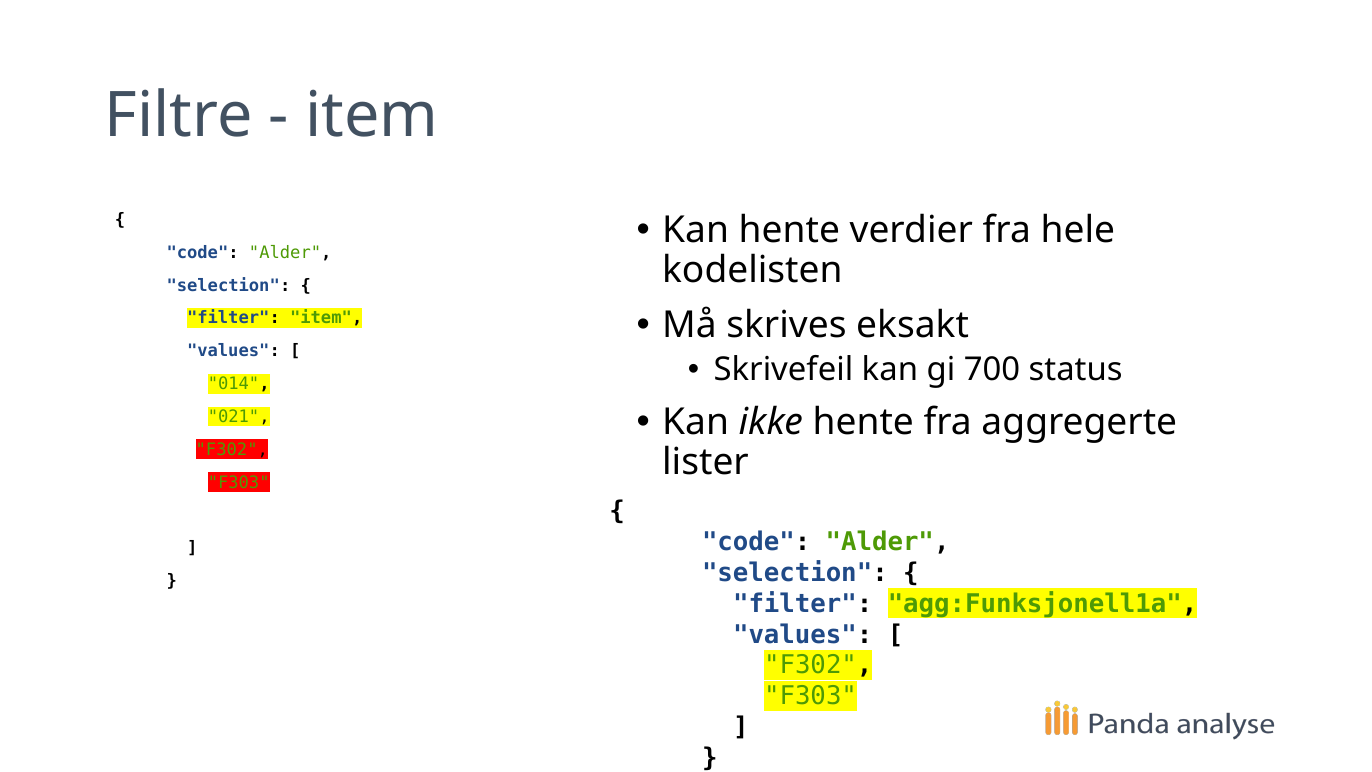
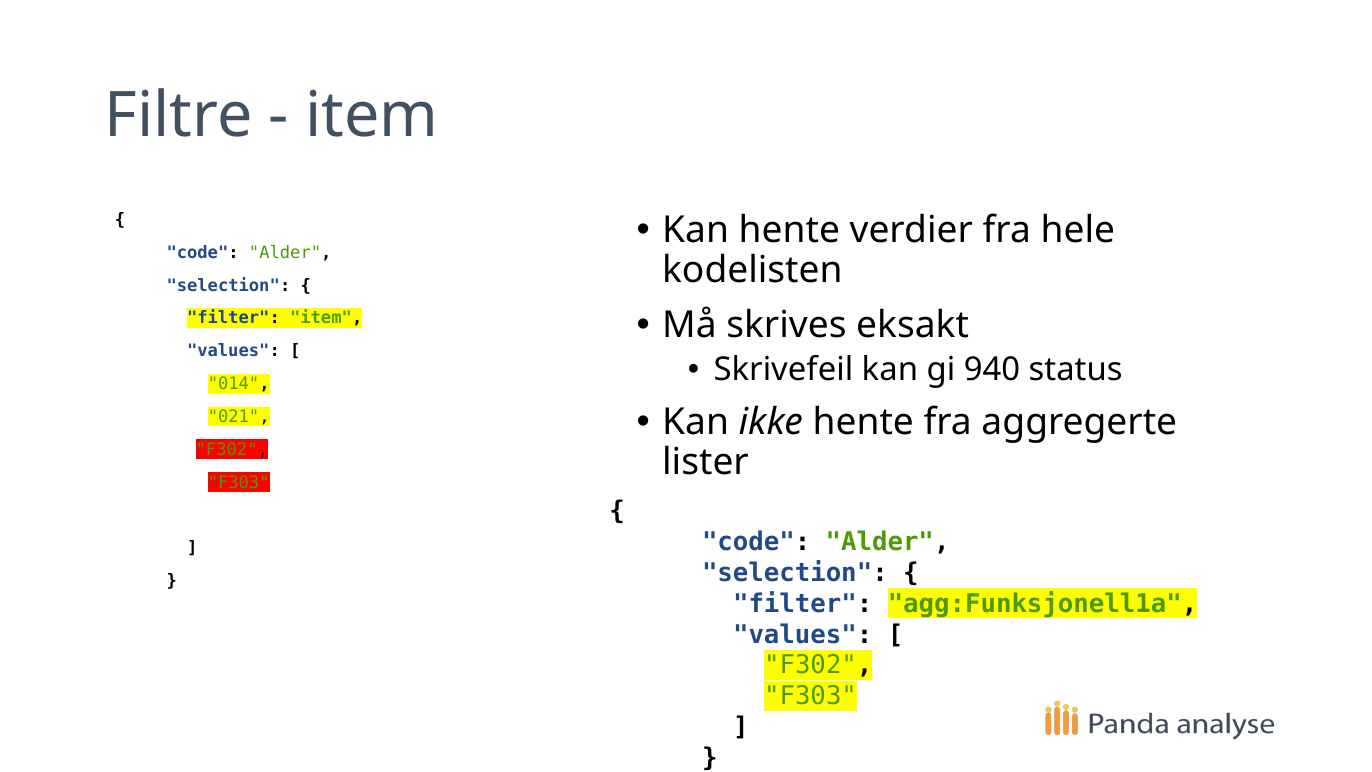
700: 700 -> 940
